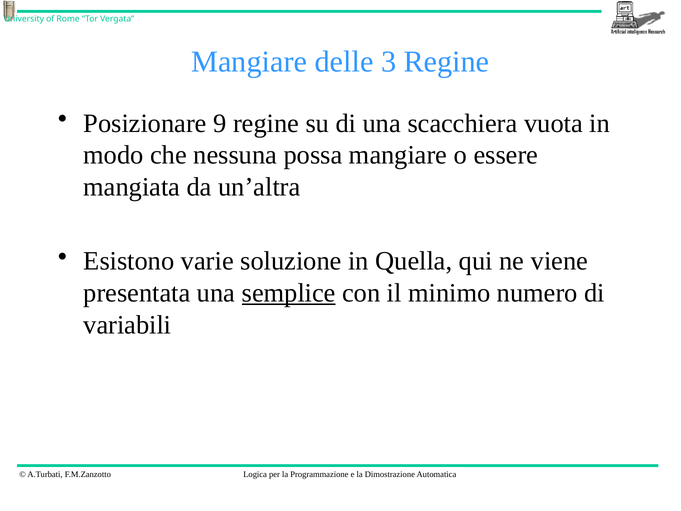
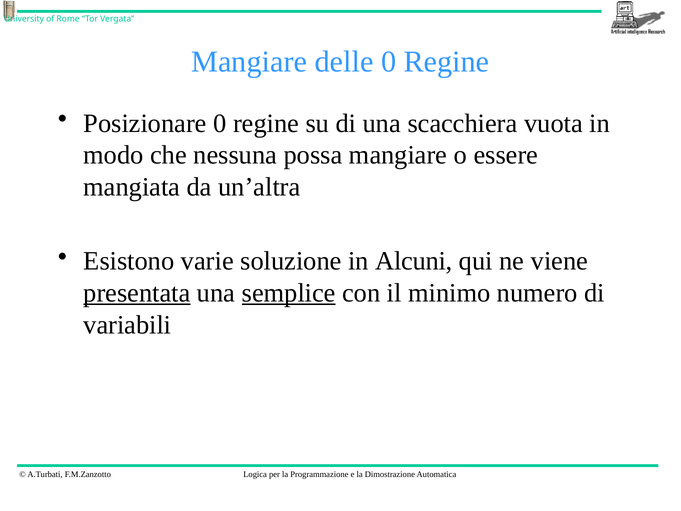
delle 3: 3 -> 0
Posizionare 9: 9 -> 0
Quella: Quella -> Alcuni
presentata underline: none -> present
